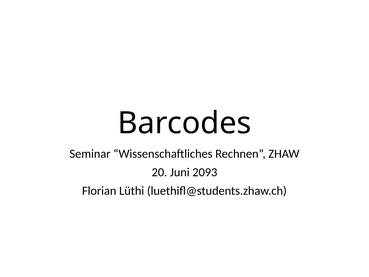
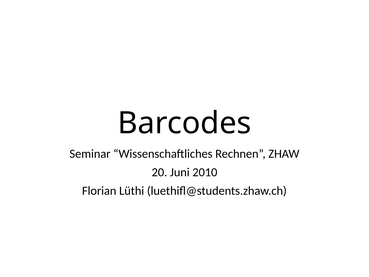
2093: 2093 -> 2010
